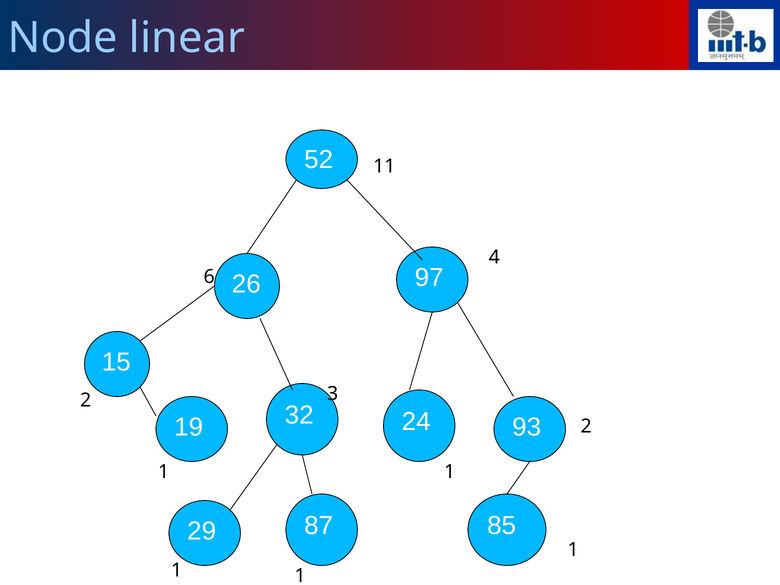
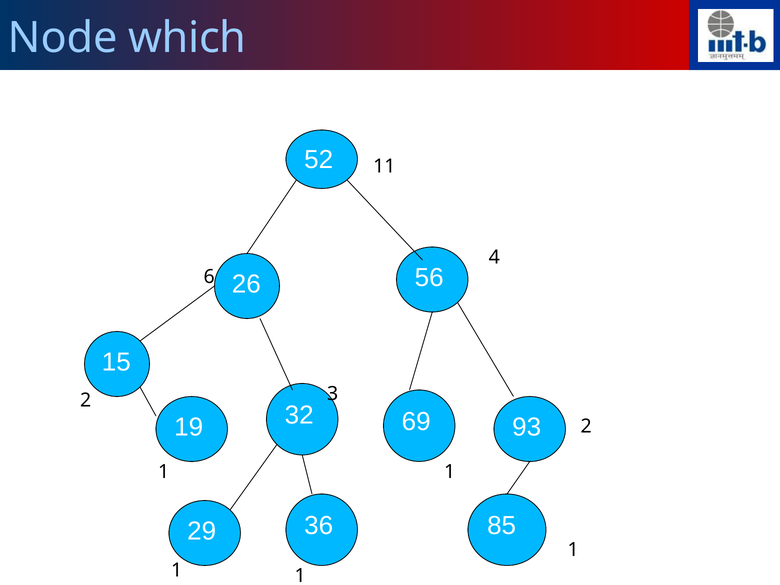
linear: linear -> which
97: 97 -> 56
24: 24 -> 69
87: 87 -> 36
